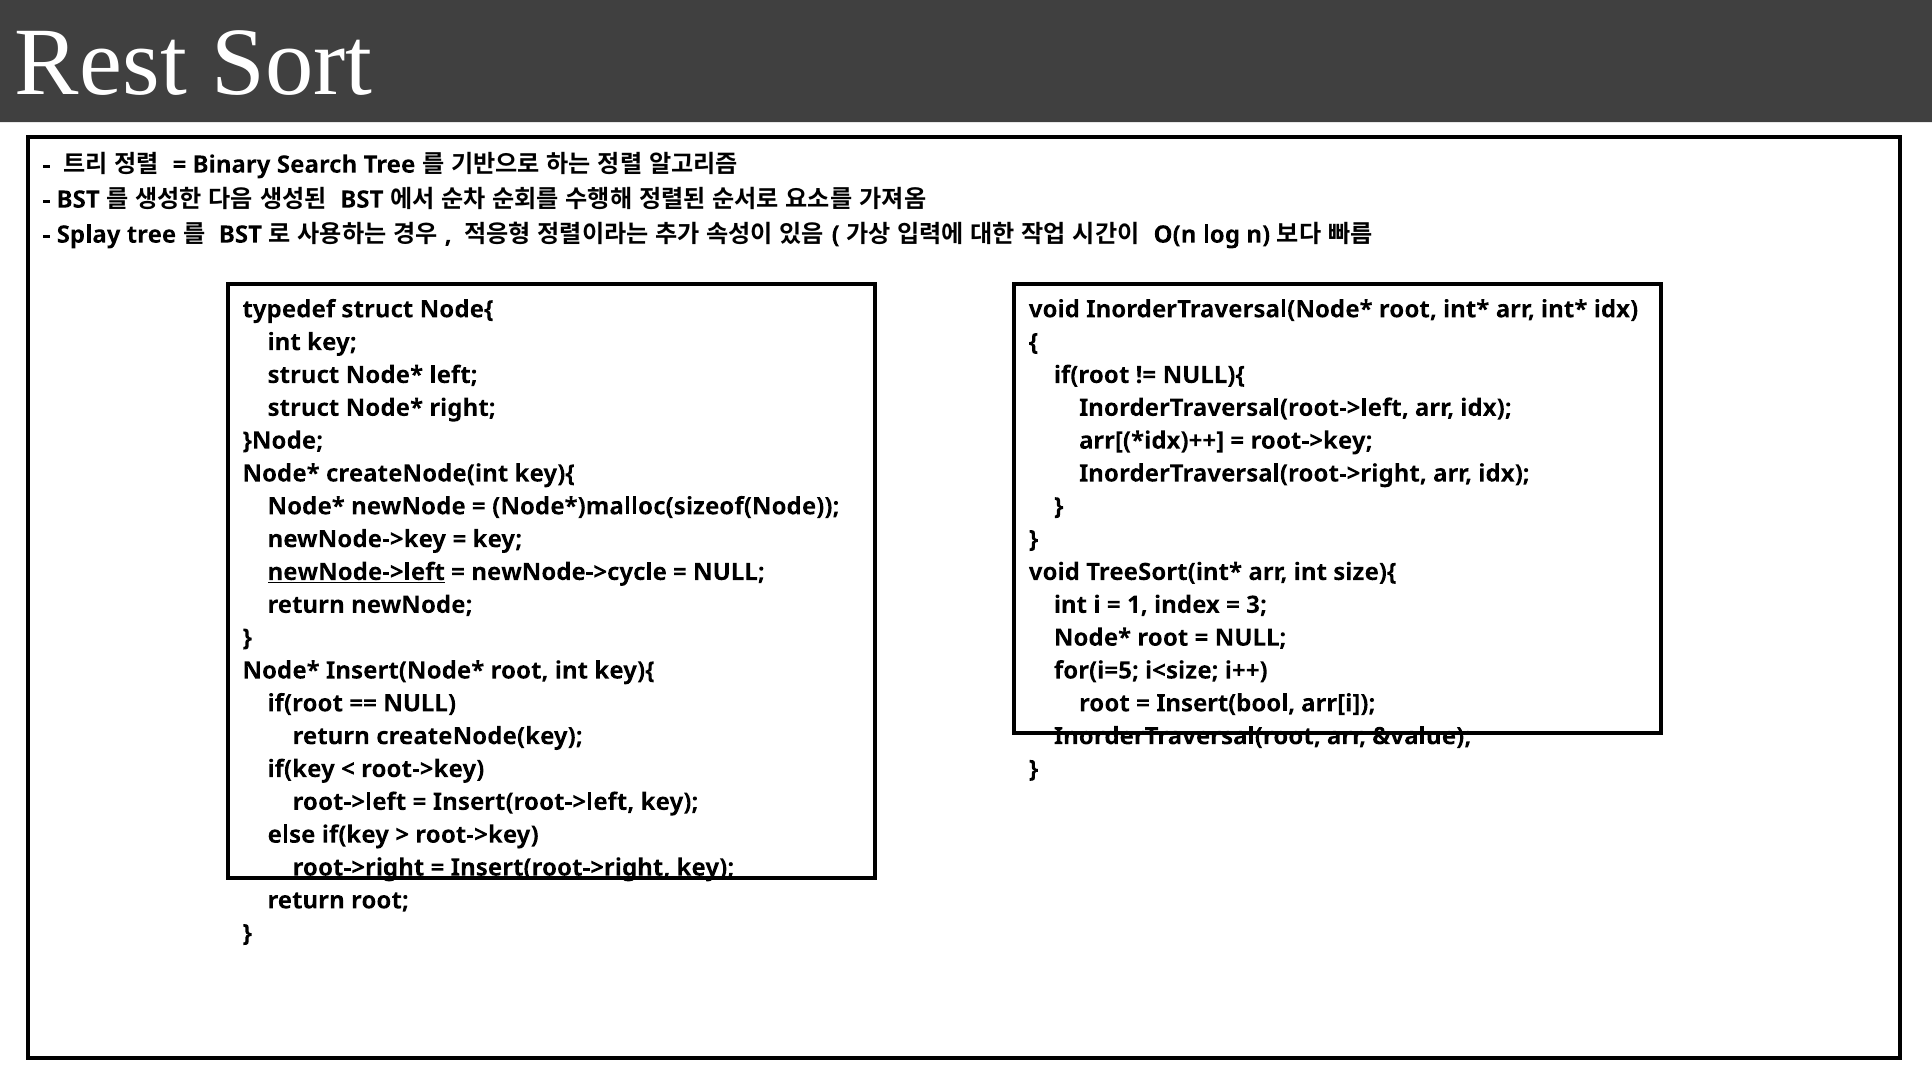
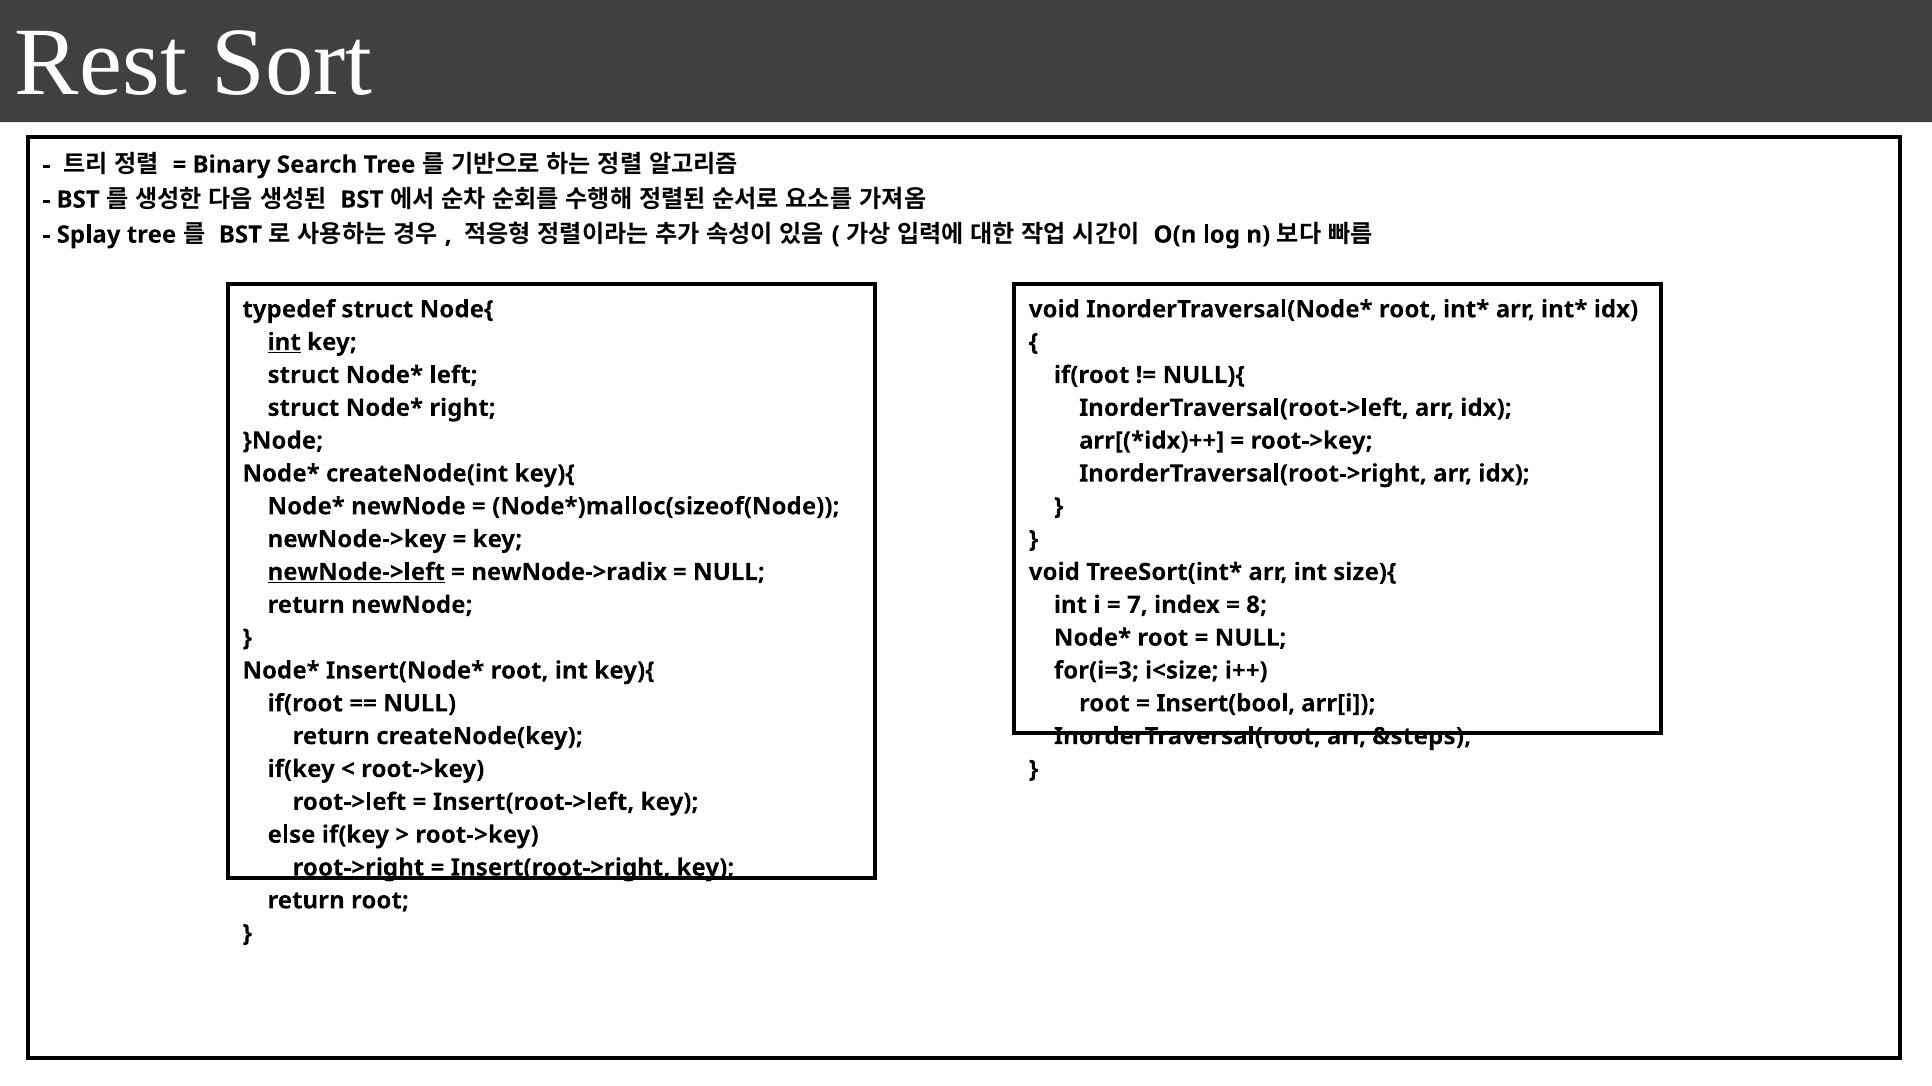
int at (284, 342) underline: none -> present
newNode->cycle: newNode->cycle -> newNode->radix
1: 1 -> 7
3: 3 -> 8
for(i=5: for(i=5 -> for(i=3
&value: &value -> &steps
